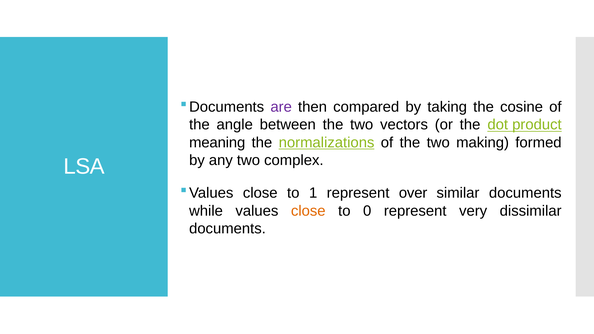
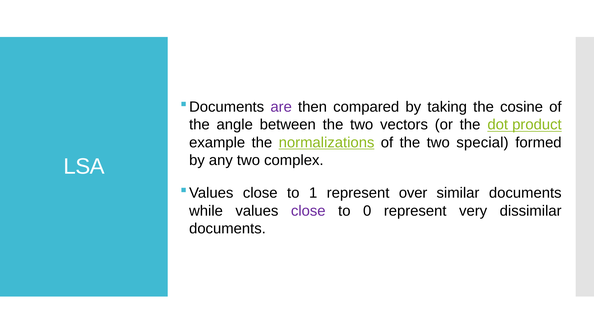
meaning: meaning -> example
making: making -> special
close at (308, 211) colour: orange -> purple
